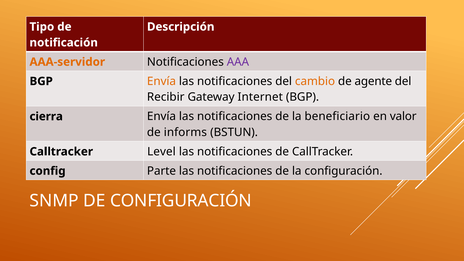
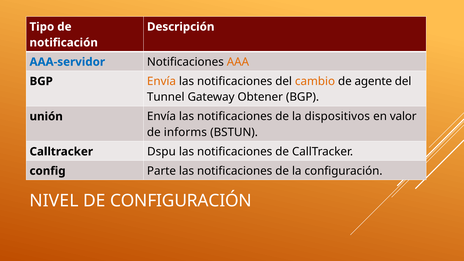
AAA-servidor colour: orange -> blue
AAA colour: purple -> orange
Recibir: Recibir -> Tunnel
Internet: Internet -> Obtener
cierra: cierra -> unión
beneficiario: beneficiario -> dispositivos
Level: Level -> Dspu
SNMP: SNMP -> NIVEL
